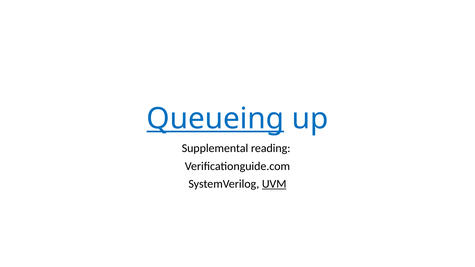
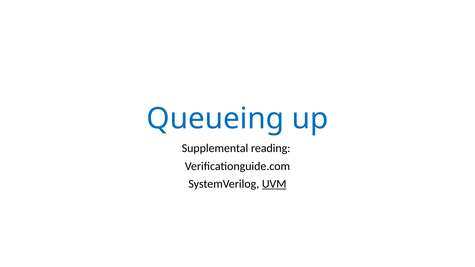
Queueing underline: present -> none
